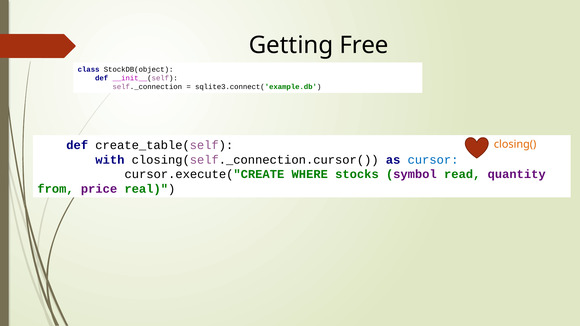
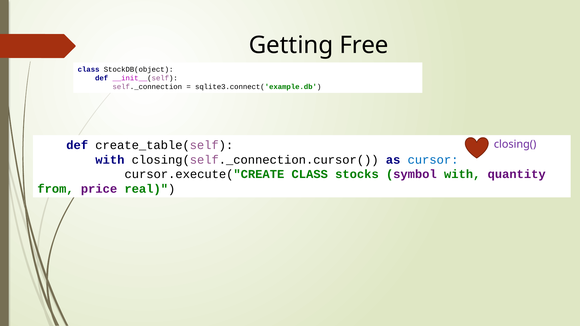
closing( colour: orange -> purple
cursor.execute("CREATE WHERE: WHERE -> CLASS
symbol read: read -> with
